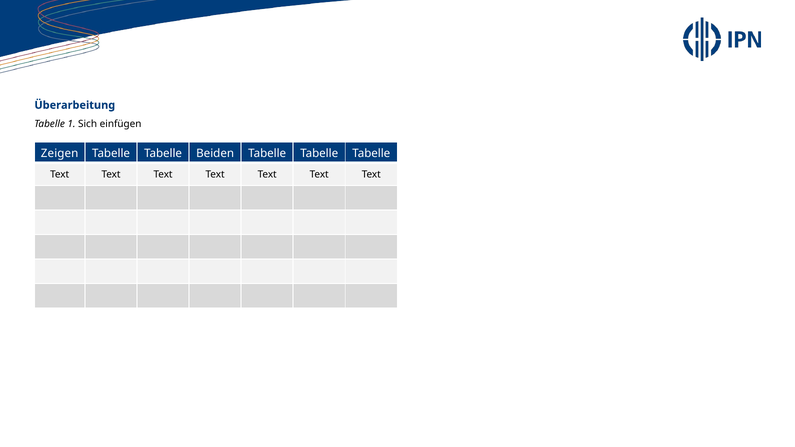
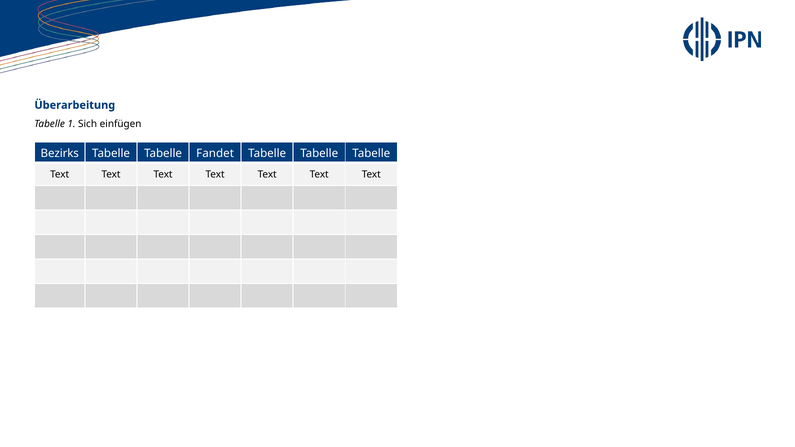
Zeigen: Zeigen -> Bezirks
Beiden: Beiden -> Fandet
